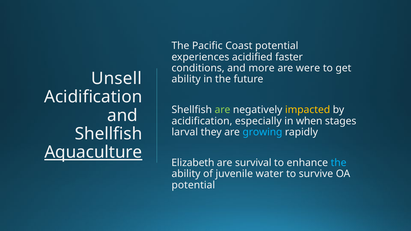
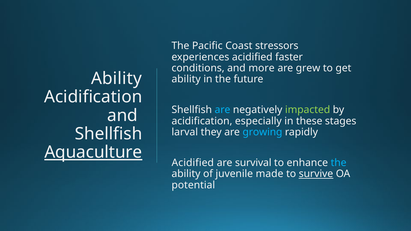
Coast potential: potential -> stressors
were: were -> grew
Unsell at (117, 78): Unsell -> Ability
are at (222, 110) colour: light green -> light blue
impacted colour: yellow -> light green
when: when -> these
Elizabeth at (193, 163): Elizabeth -> Acidified
water: water -> made
survive underline: none -> present
